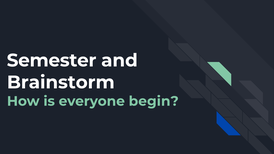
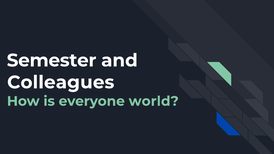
Brainstorm: Brainstorm -> Colleagues
begin: begin -> world
